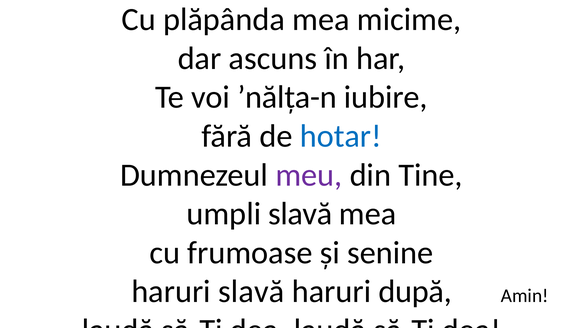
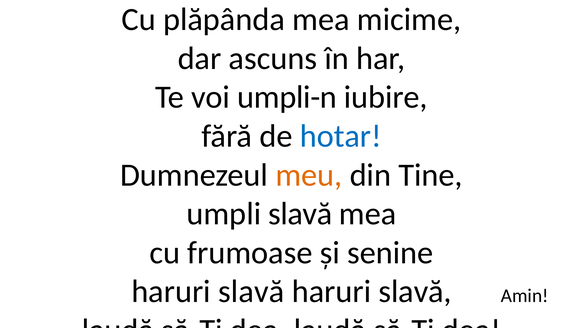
ʼnălța-n: ʼnălța-n -> umpli-n
meu colour: purple -> orange
după at (415, 292): după -> slavă
